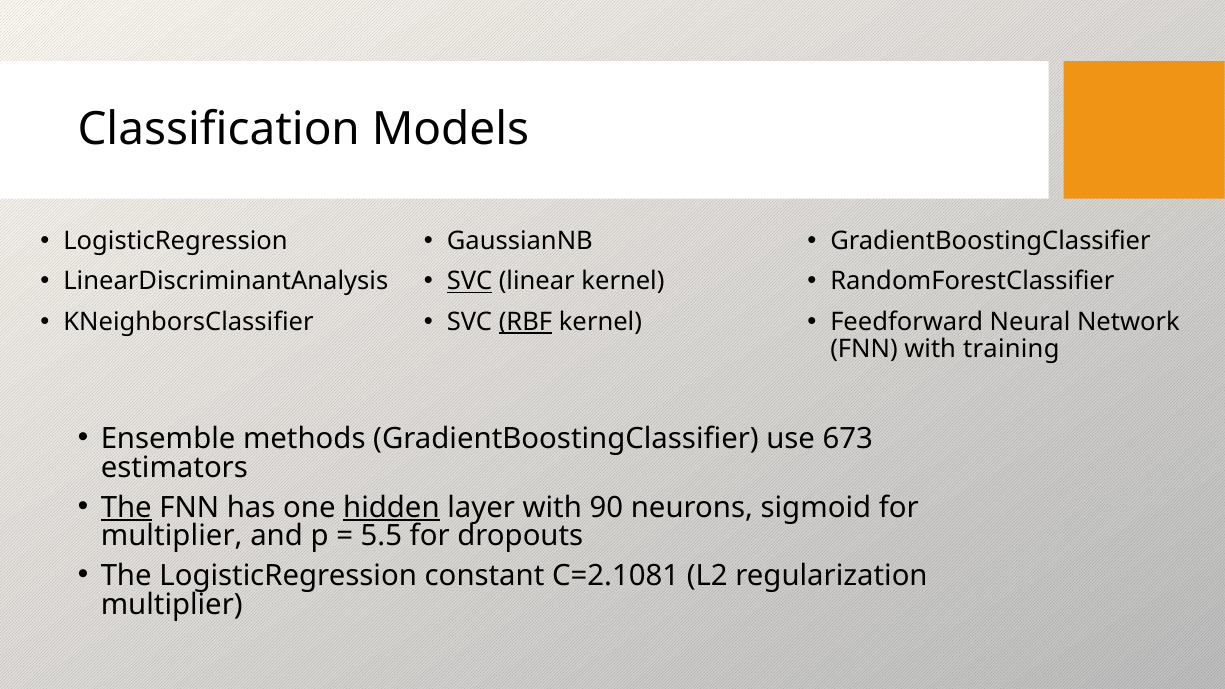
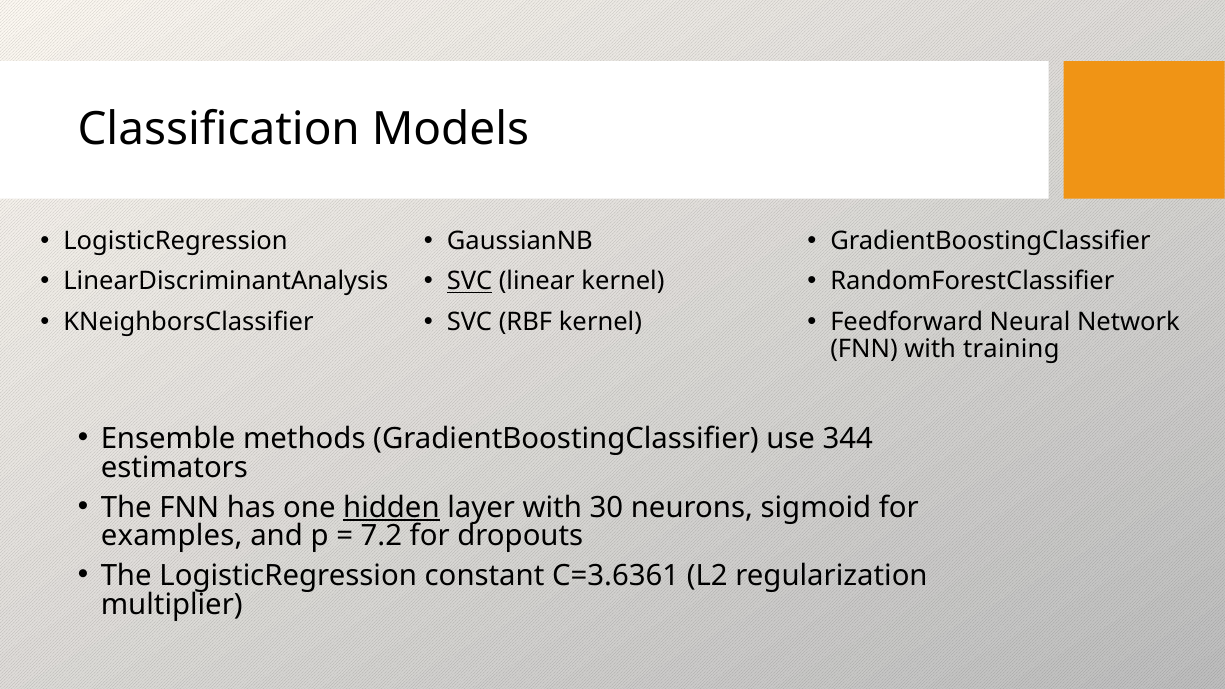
RBF underline: present -> none
673: 673 -> 344
The at (126, 507) underline: present -> none
90: 90 -> 30
multiplier at (172, 536): multiplier -> examples
5.5: 5.5 -> 7.2
C=2.1081: C=2.1081 -> C=3.6361
